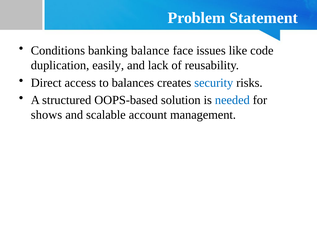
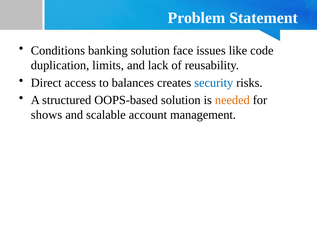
banking balance: balance -> solution
easily: easily -> limits
needed colour: blue -> orange
